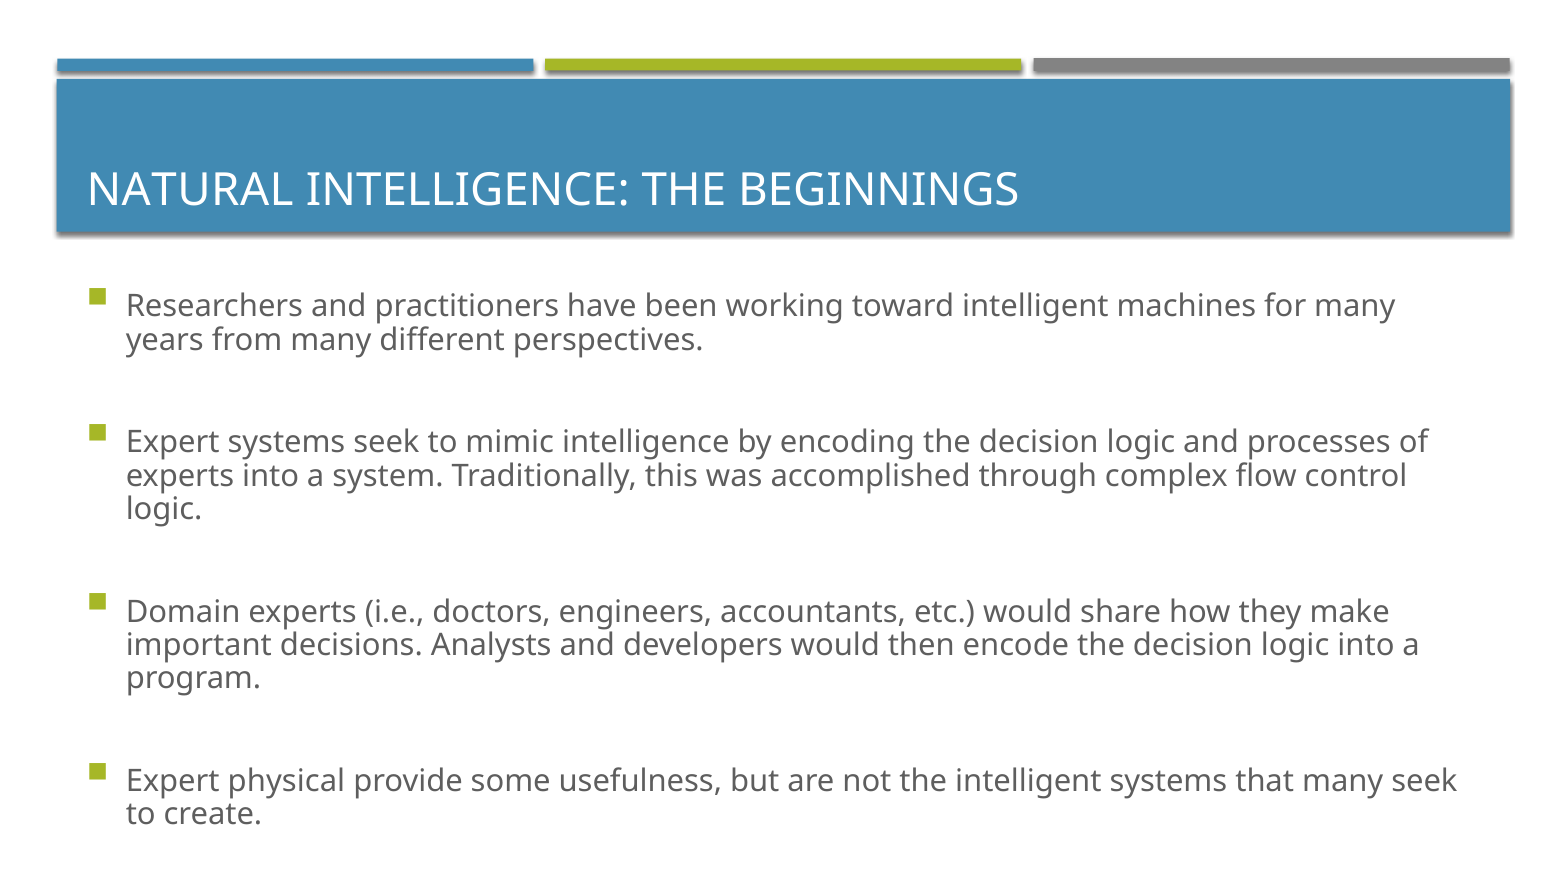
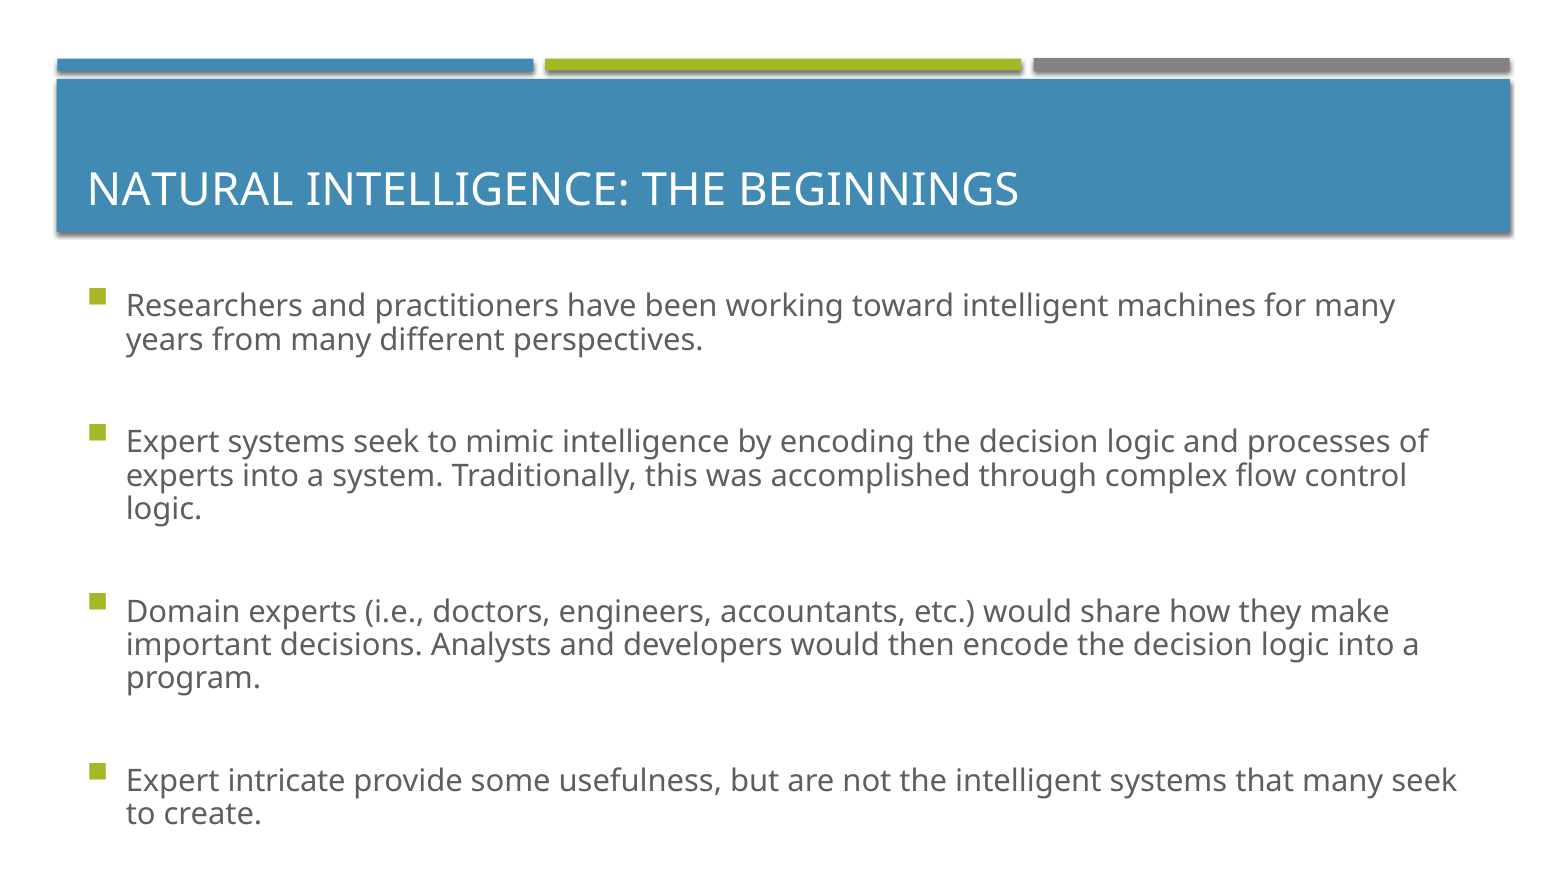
physical: physical -> intricate
